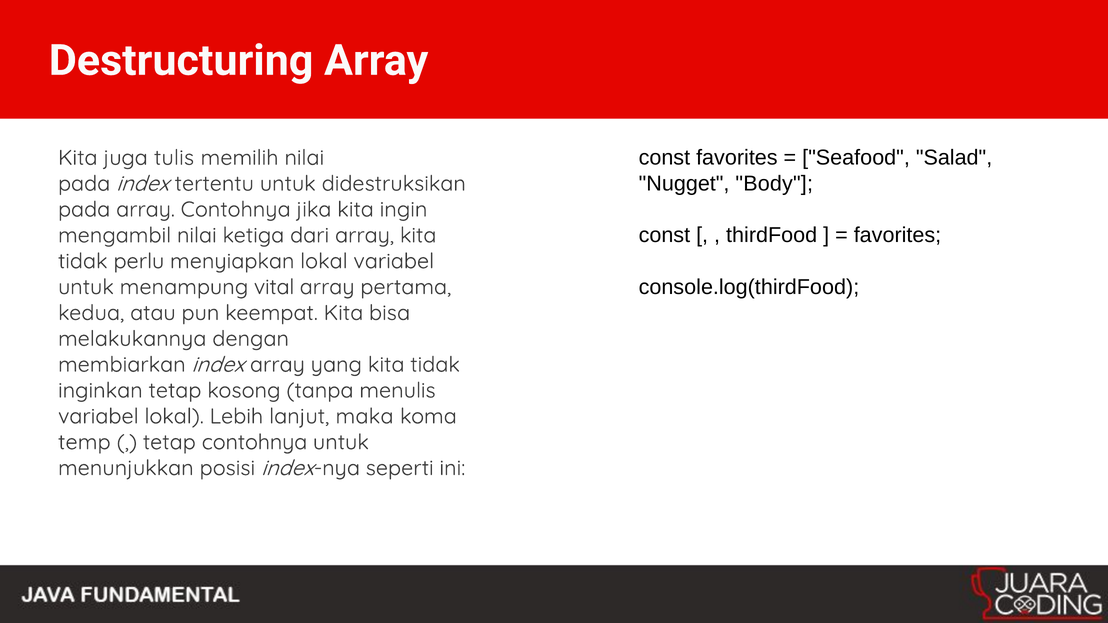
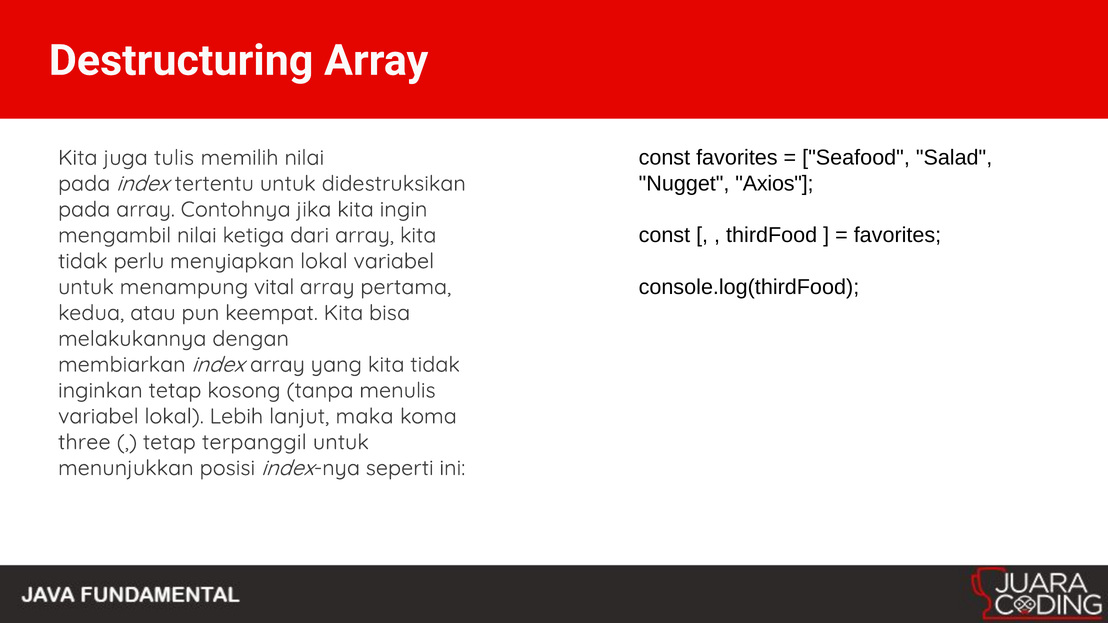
Body: Body -> Axios
temp: temp -> three
tetap contohnya: contohnya -> terpanggil
